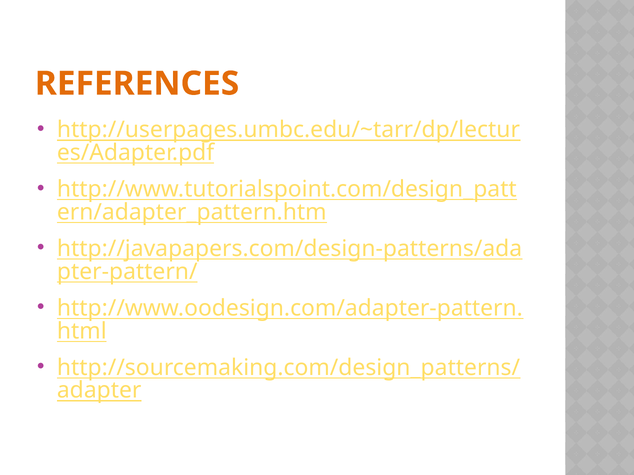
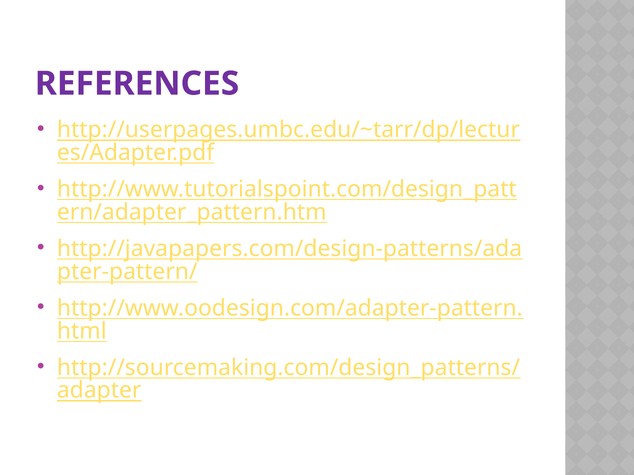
REFERENCES colour: orange -> purple
